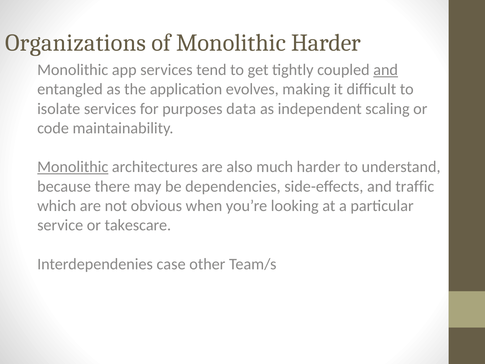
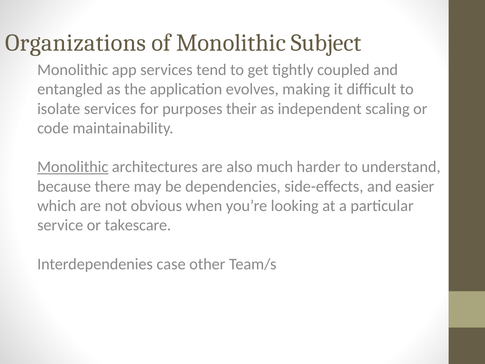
Monolithic Harder: Harder -> Subject
and at (386, 70) underline: present -> none
data: data -> their
traffic: traffic -> easier
